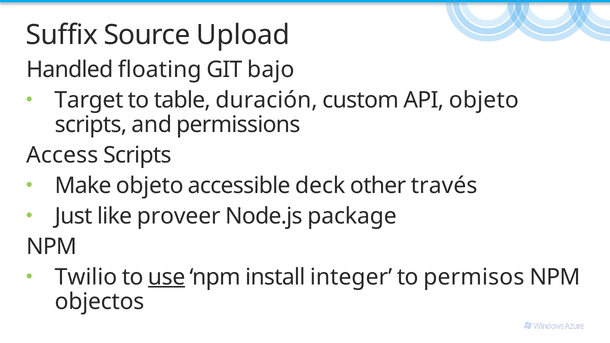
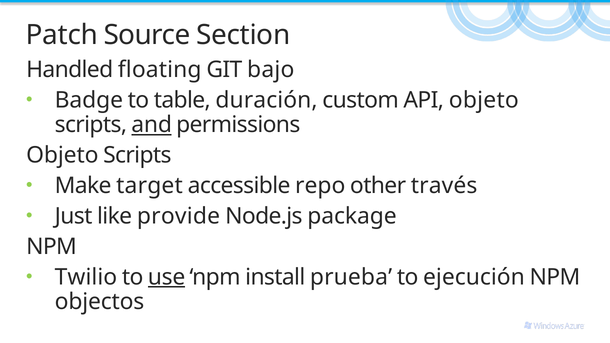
Suffix: Suffix -> Patch
Upload: Upload -> Section
Target: Target -> Badge
and underline: none -> present
Access at (62, 155): Access -> Objeto
Make objeto: objeto -> target
deck: deck -> repo
proveer: proveer -> provide
integer: integer -> prueba
permisos: permisos -> ejecución
